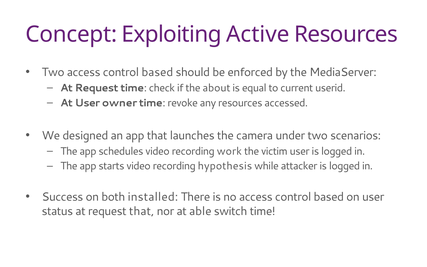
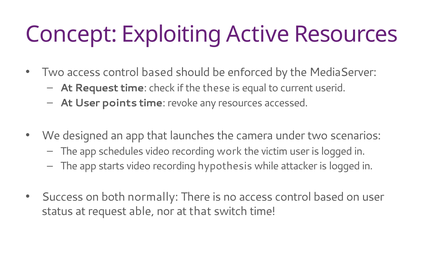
about: about -> these
owner: owner -> points
installed: installed -> normally
request that: that -> able
at able: able -> that
